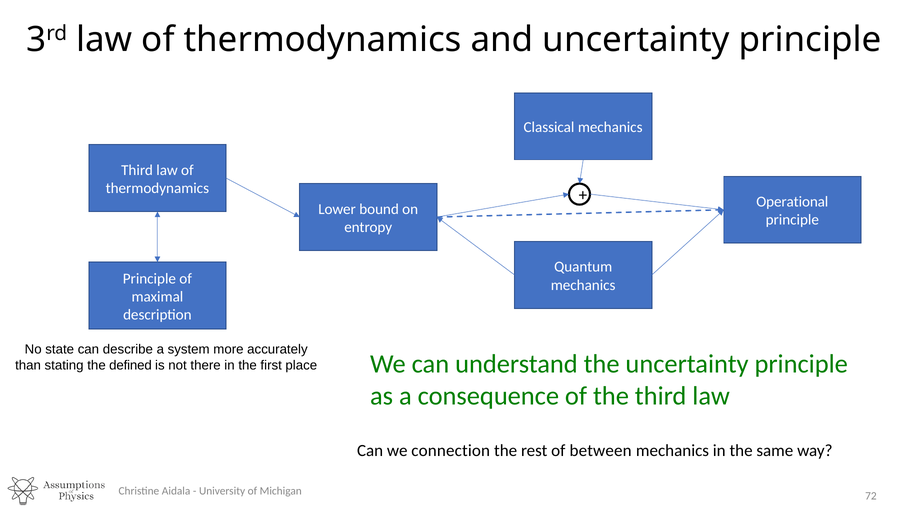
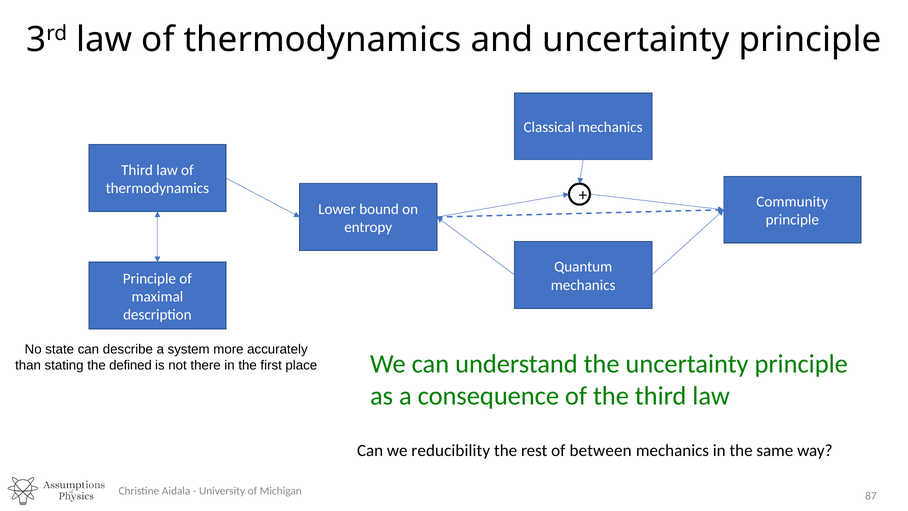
Operational: Operational -> Community
connection: connection -> reducibility
72: 72 -> 87
